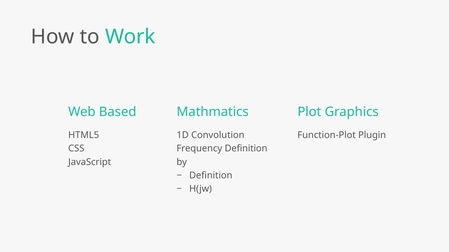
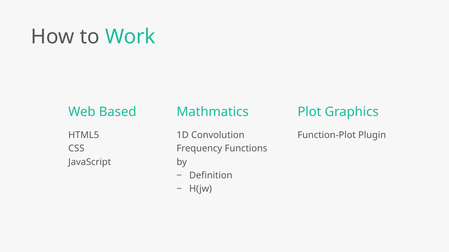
Frequency Definition: Definition -> Functions
